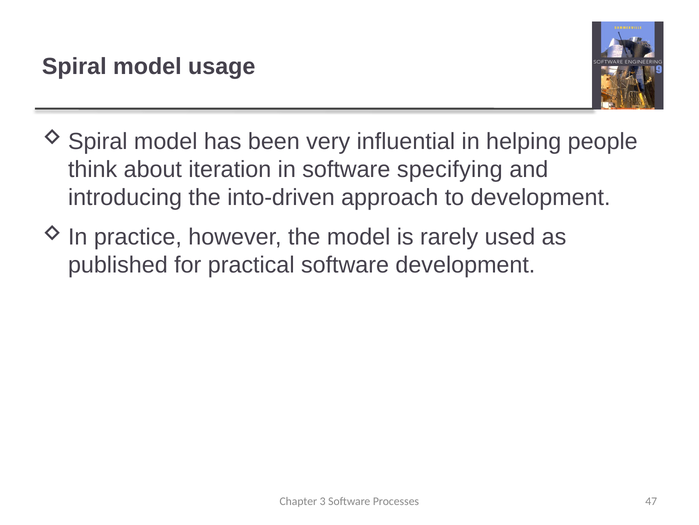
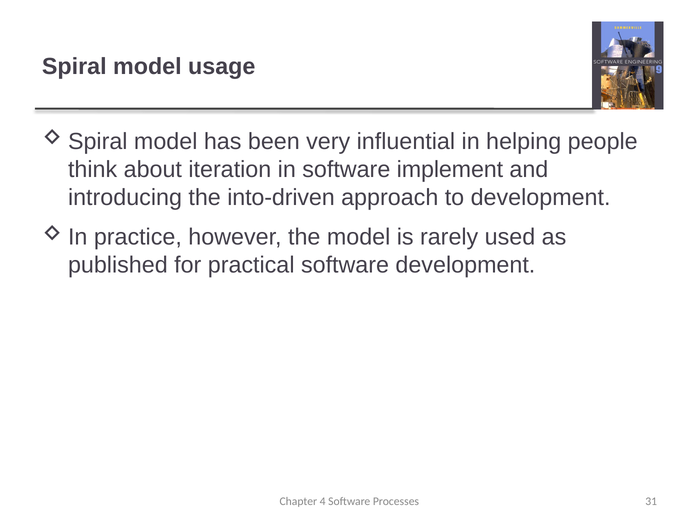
specifying: specifying -> implement
3: 3 -> 4
47: 47 -> 31
